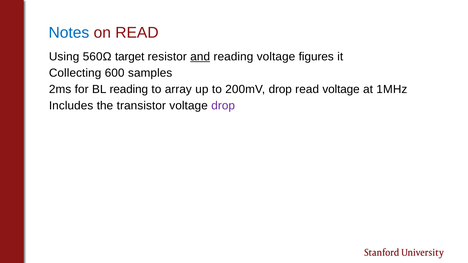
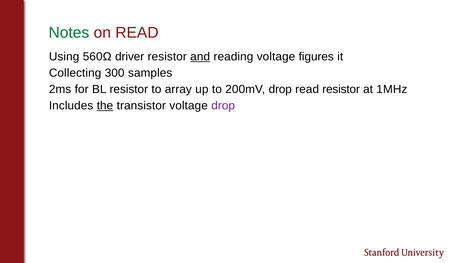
Notes colour: blue -> green
target: target -> driver
600: 600 -> 300
BL reading: reading -> resistor
read voltage: voltage -> resistor
the underline: none -> present
